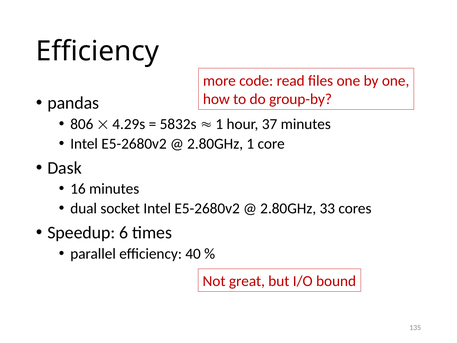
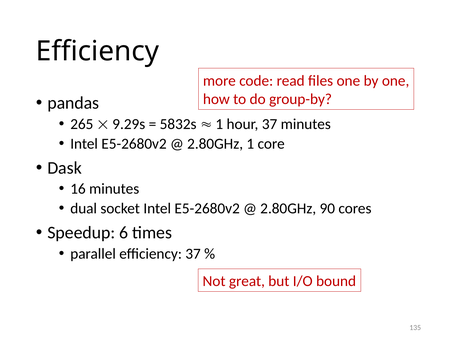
806: 806 -> 265
4.29s: 4.29s -> 9.29s
33: 33 -> 90
efficiency 40: 40 -> 37
